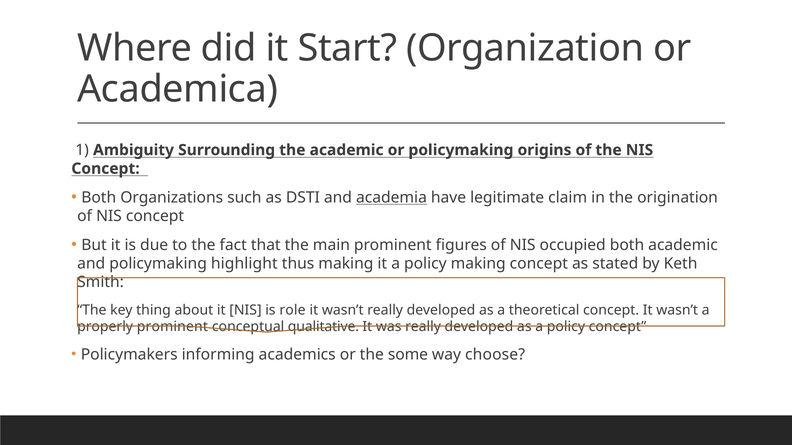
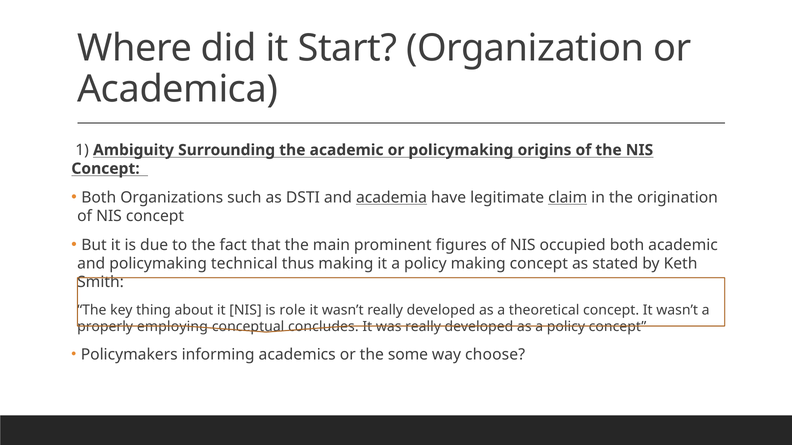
claim underline: none -> present
highlight: highlight -> technical
properly prominent: prominent -> employing
qualitative: qualitative -> concludes
